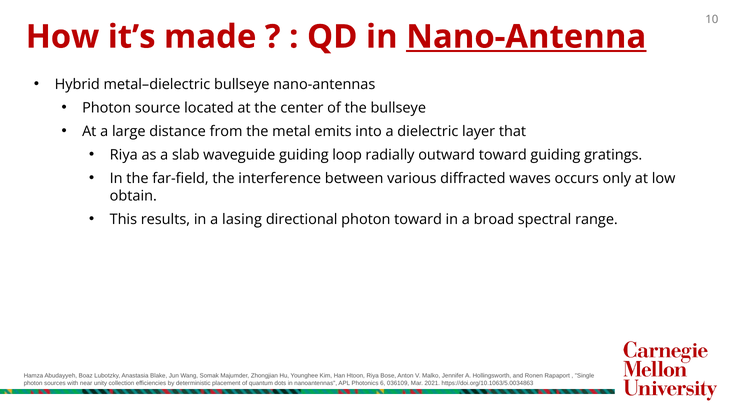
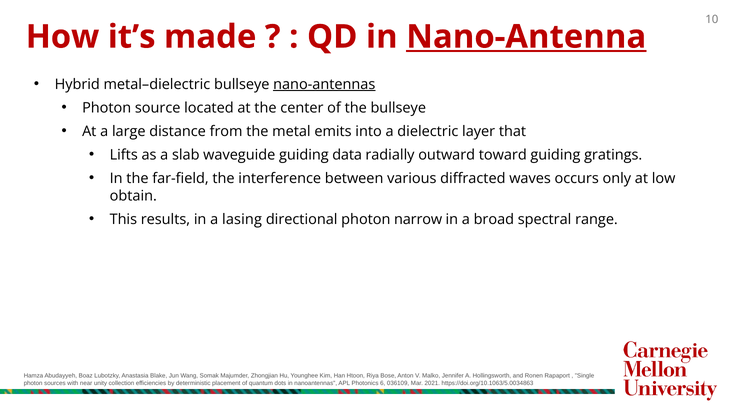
nano-antennas underline: none -> present
Riya at (124, 155): Riya -> Lifts
loop: loop -> data
photon toward: toward -> narrow
